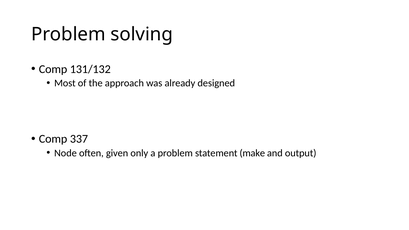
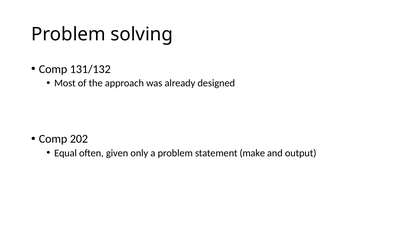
337: 337 -> 202
Node: Node -> Equal
